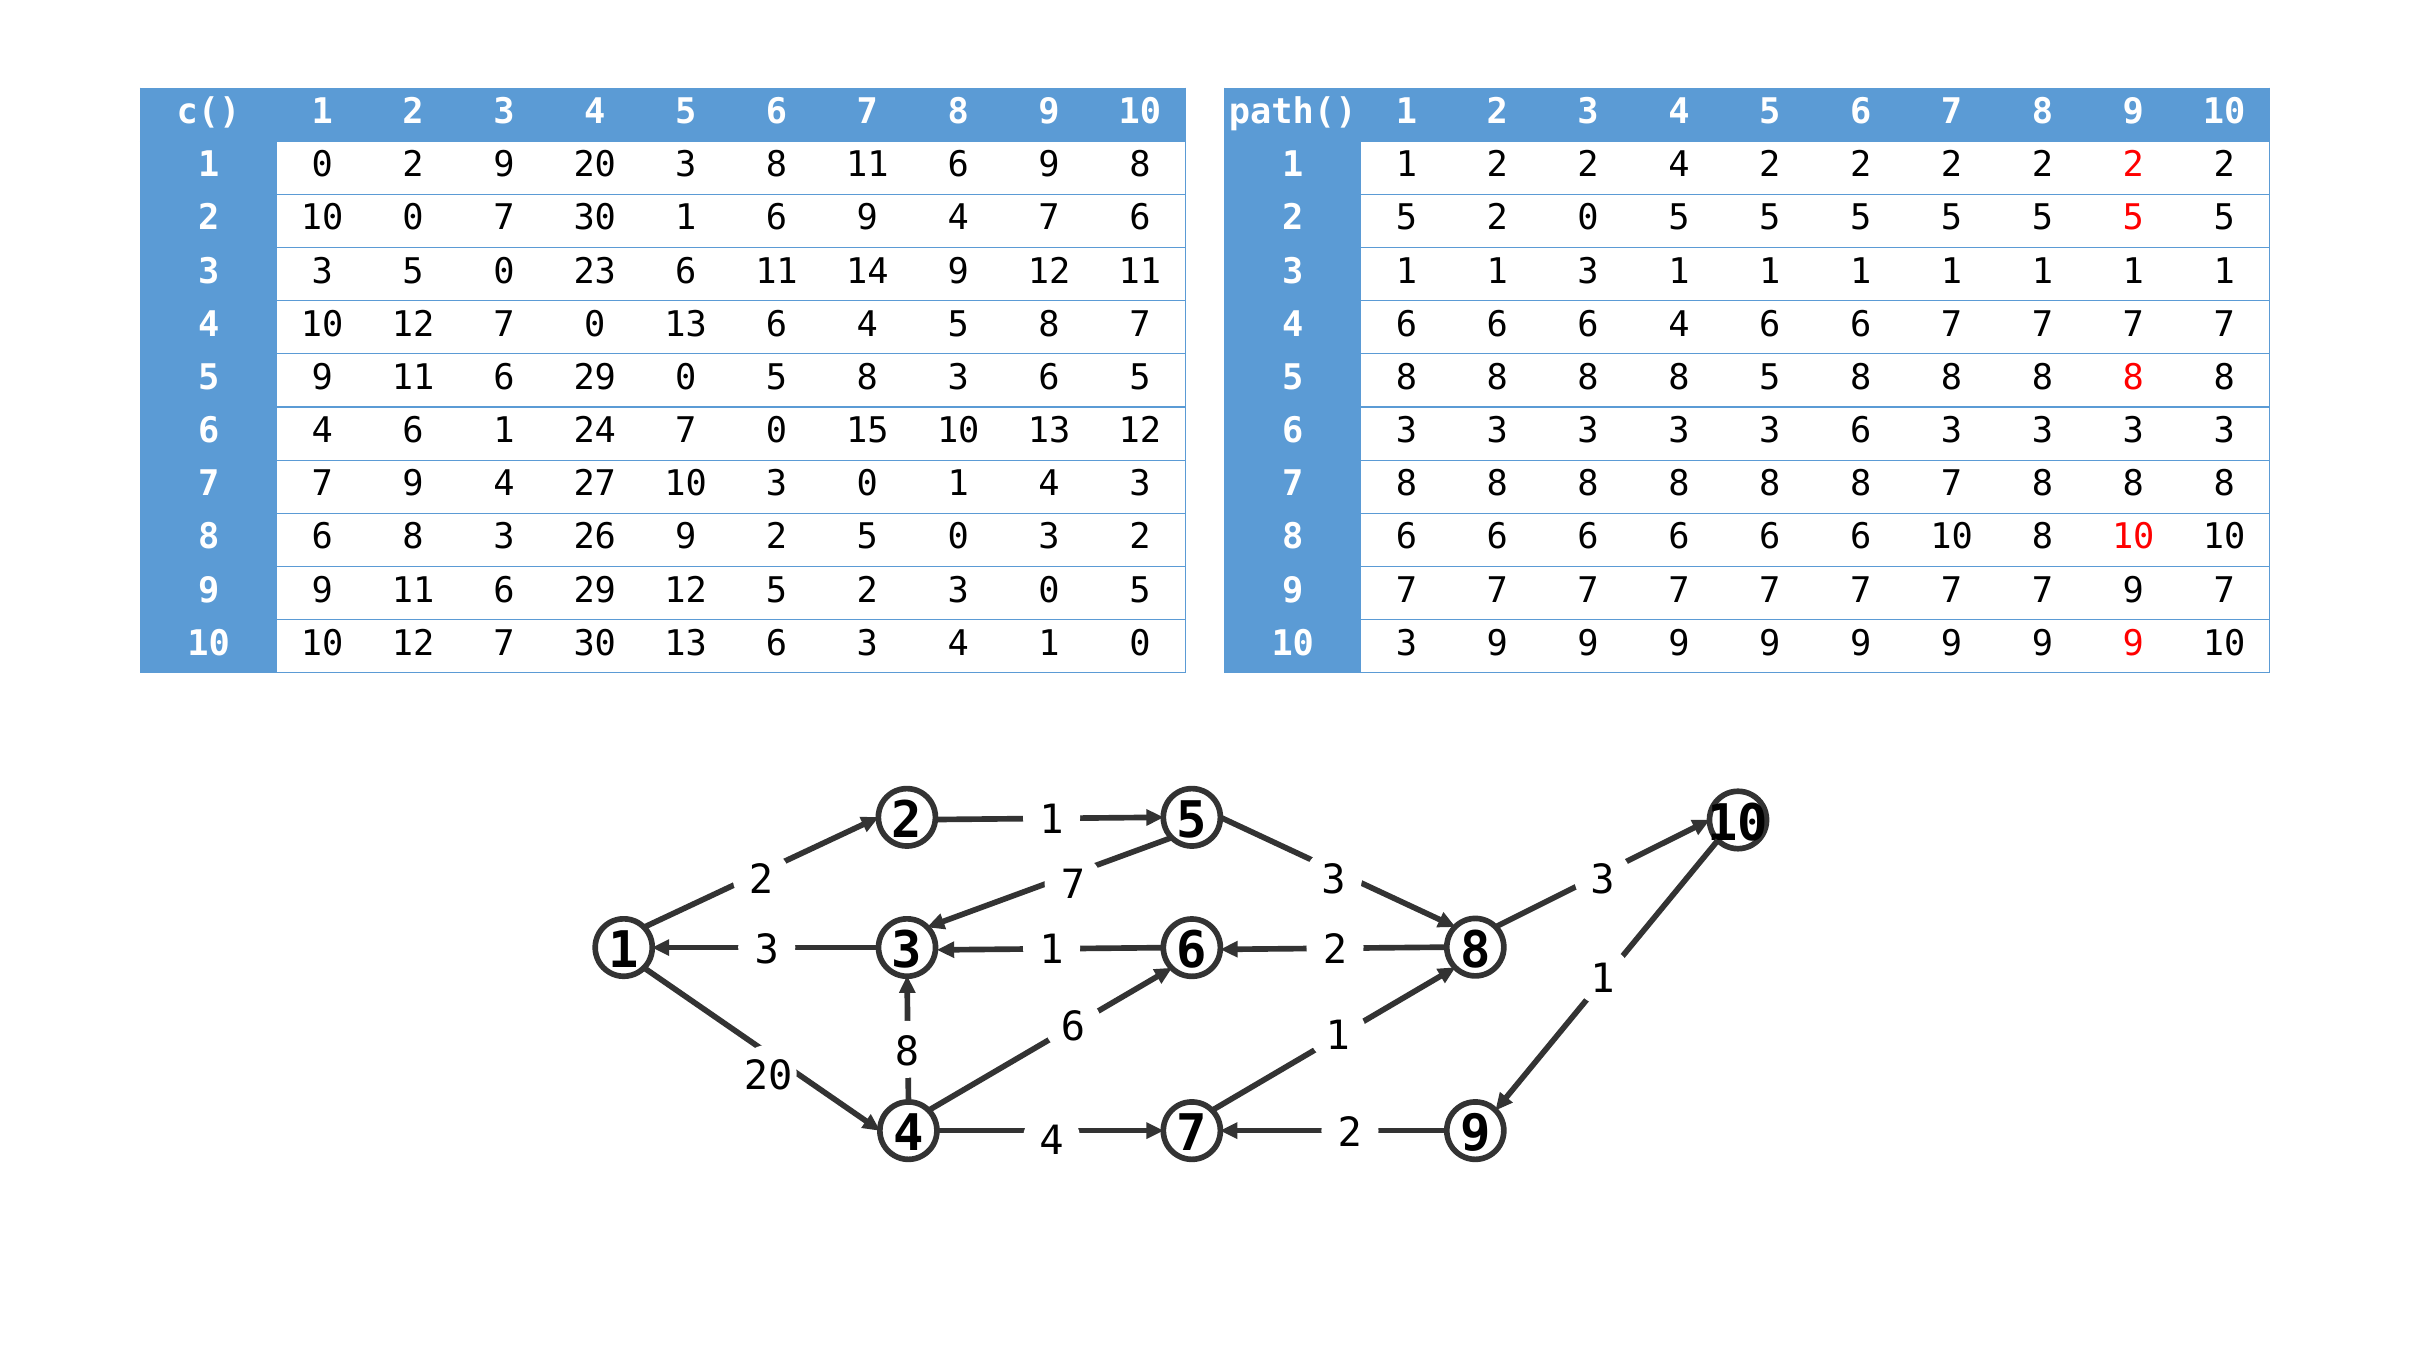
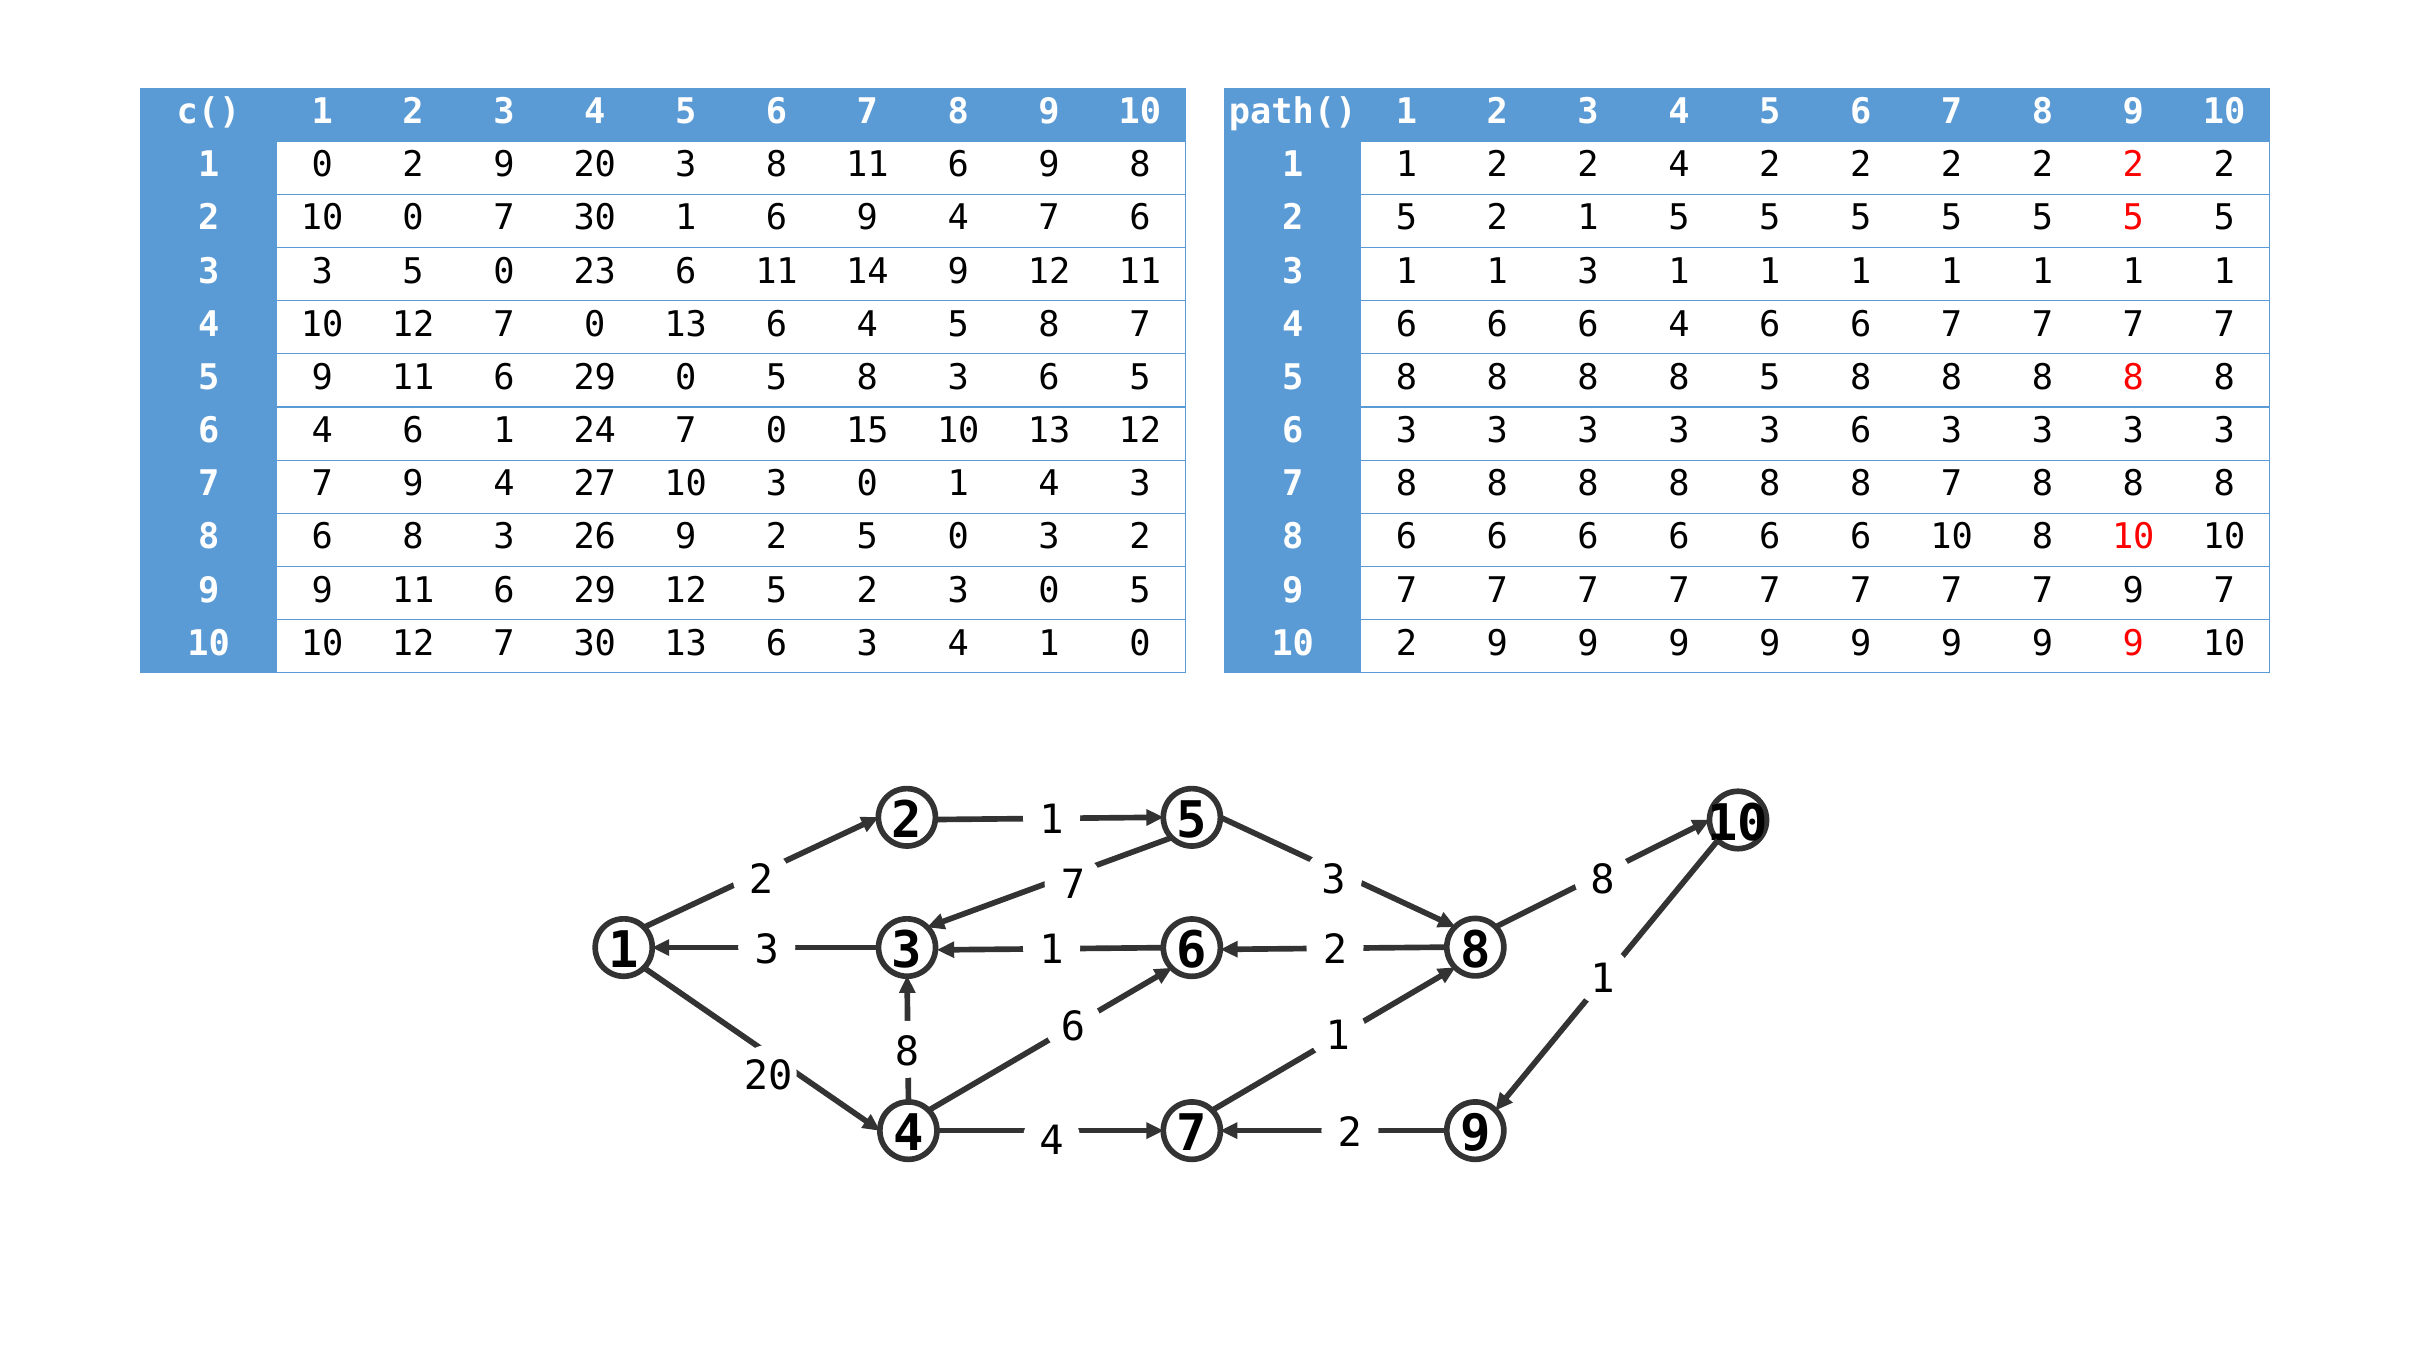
5 2 0: 0 -> 1
3 at (1406, 643): 3 -> 2
3 at (1602, 880): 3 -> 8
